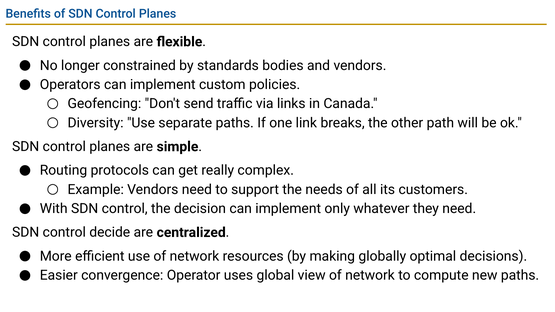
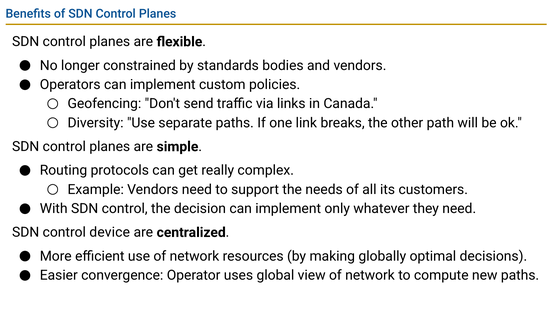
decide: decide -> device
